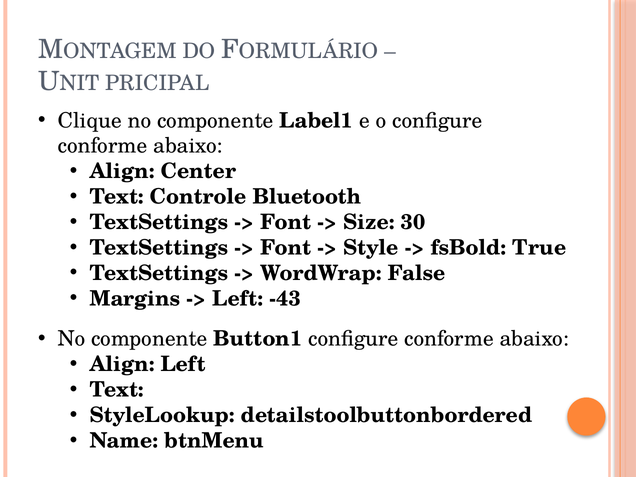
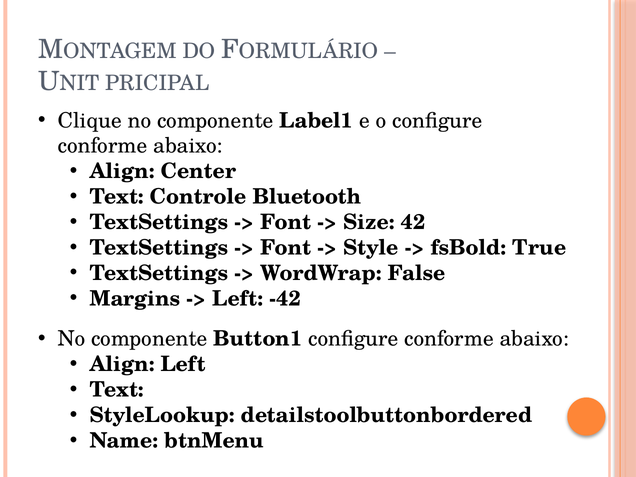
30: 30 -> 42
-43: -43 -> -42
